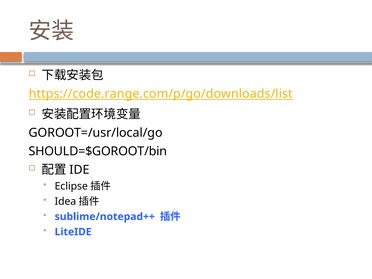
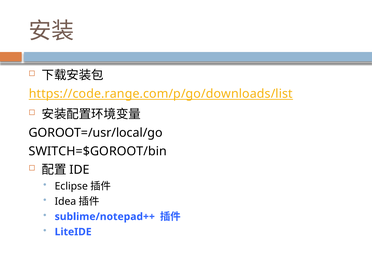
SHOULD=$GOROOT/bin: SHOULD=$GOROOT/bin -> SWITCH=$GOROOT/bin
